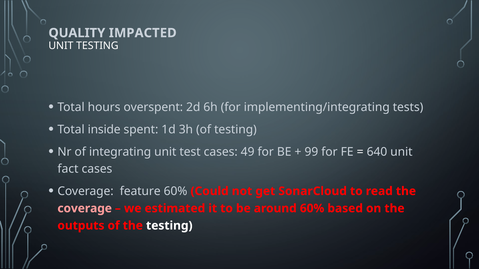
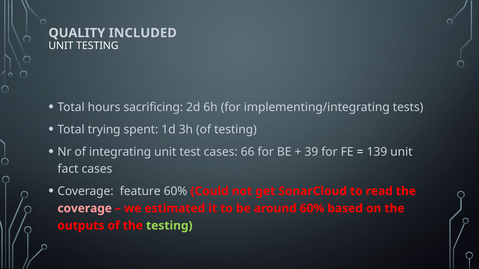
IMPACTED: IMPACTED -> INCLUDED
overspent: overspent -> sacrificing
inside: inside -> trying
49: 49 -> 66
99: 99 -> 39
640: 640 -> 139
testing at (169, 226) colour: white -> light green
